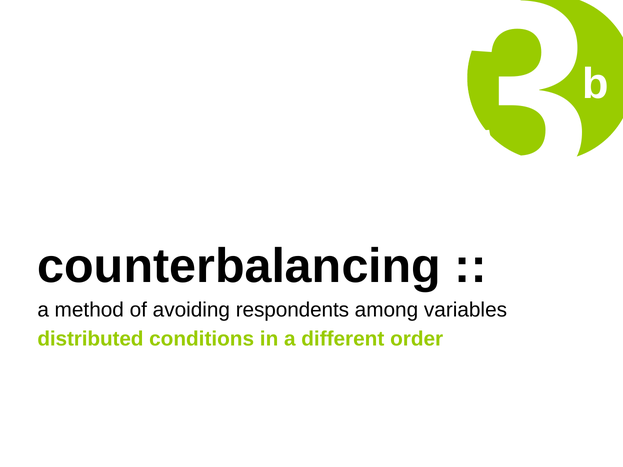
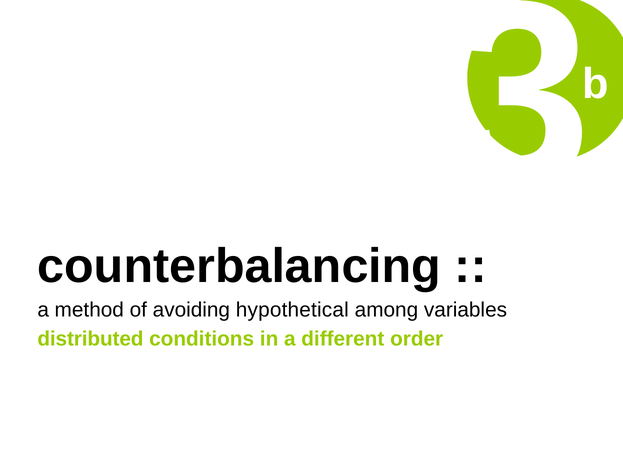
respondents: respondents -> hypothetical
